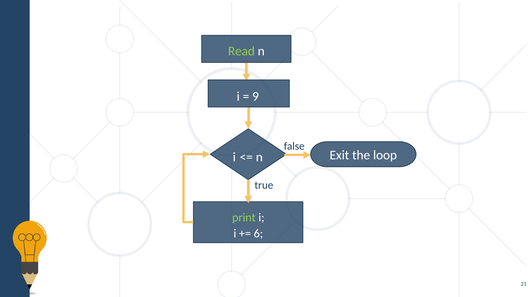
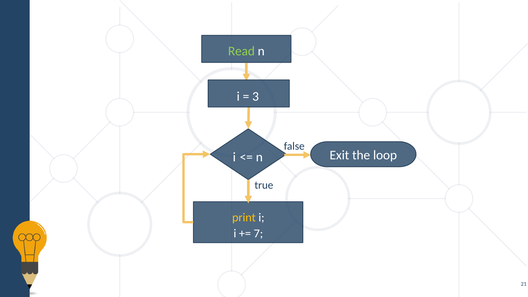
9: 9 -> 3
print colour: light green -> yellow
6: 6 -> 7
